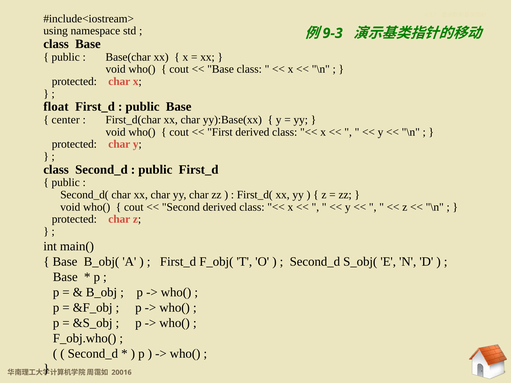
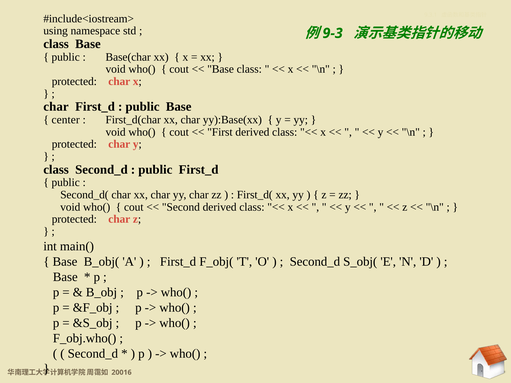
float at (56, 107): float -> char
